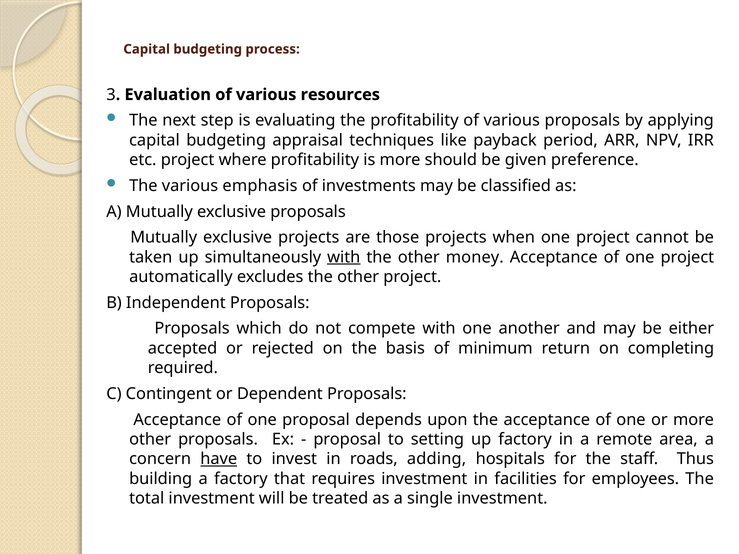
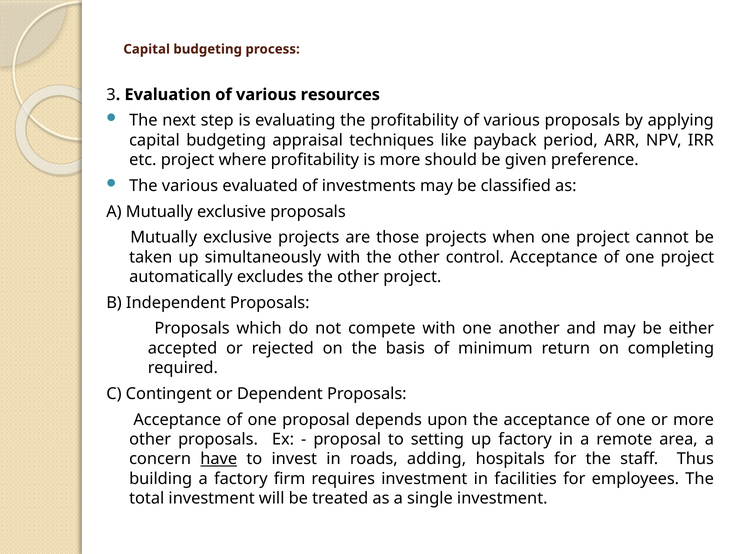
emphasis: emphasis -> evaluated
with at (344, 257) underline: present -> none
money: money -> control
that: that -> firm
